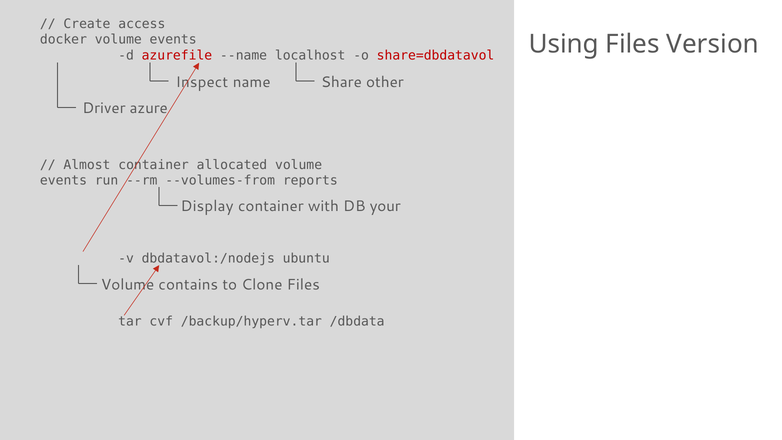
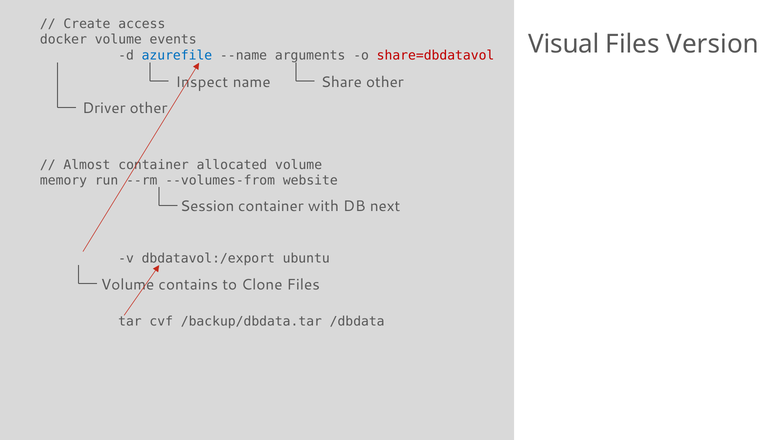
Using: Using -> Visual
azurefile colour: red -> blue
localhost: localhost -> arguments
Driver azure: azure -> other
events at (64, 180): events -> memory
reports: reports -> website
Display: Display -> Session
your: your -> next
dbdatavol:/nodejs: dbdatavol:/nodejs -> dbdatavol:/export
/backup/hyperv.tar: /backup/hyperv.tar -> /backup/dbdata.tar
